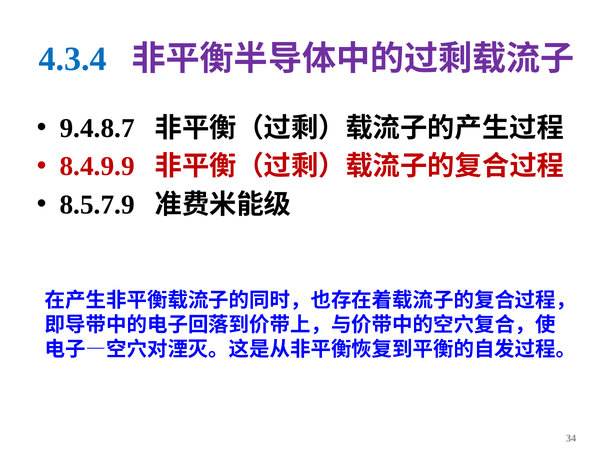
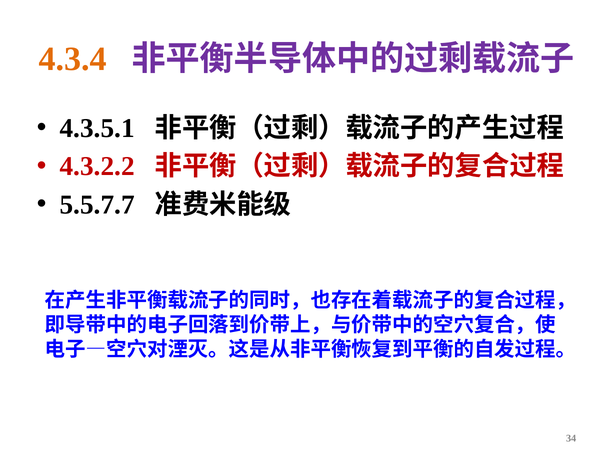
4.3.4 colour: blue -> orange
9.4.8.7: 9.4.8.7 -> 4.3.5.1
8.4.9.9: 8.4.9.9 -> 4.3.2.2
8.5.7.9: 8.5.7.9 -> 5.5.7.7
